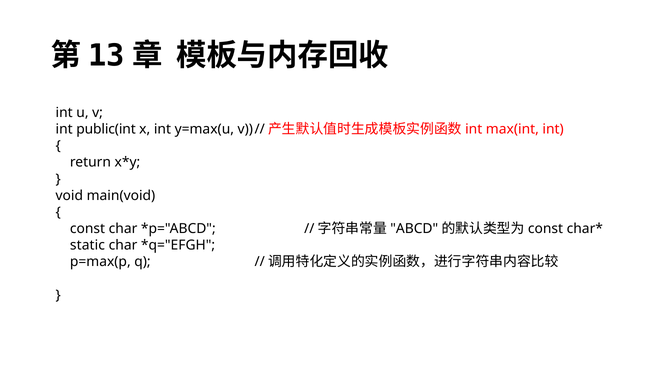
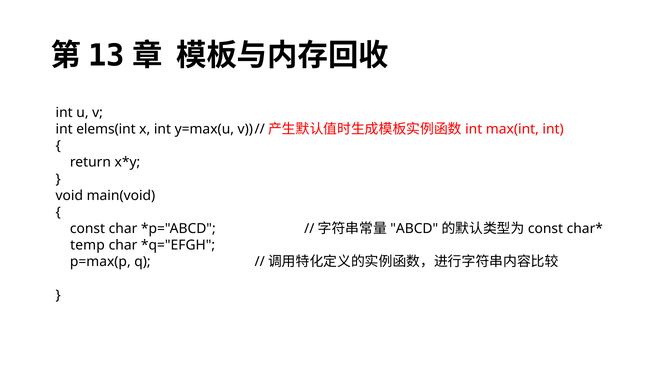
public(int: public(int -> elems(int
static: static -> temp
